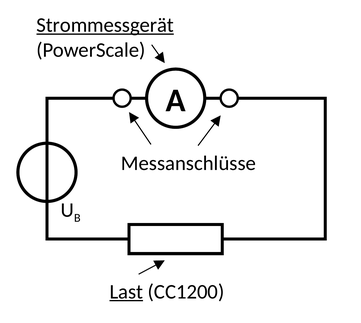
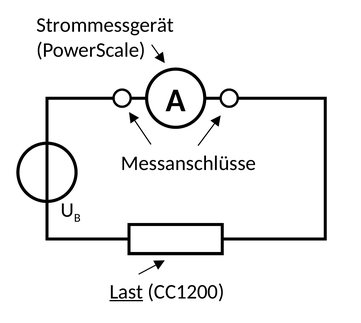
Strommessgerät underline: present -> none
